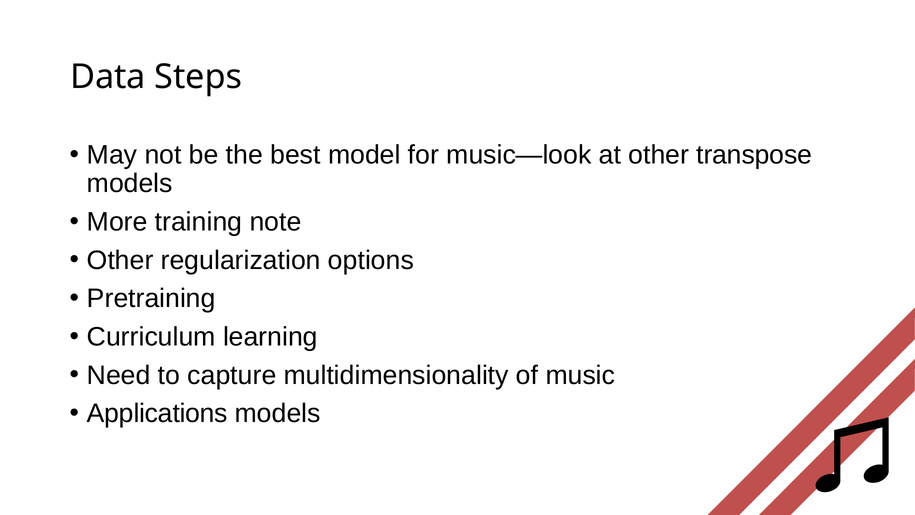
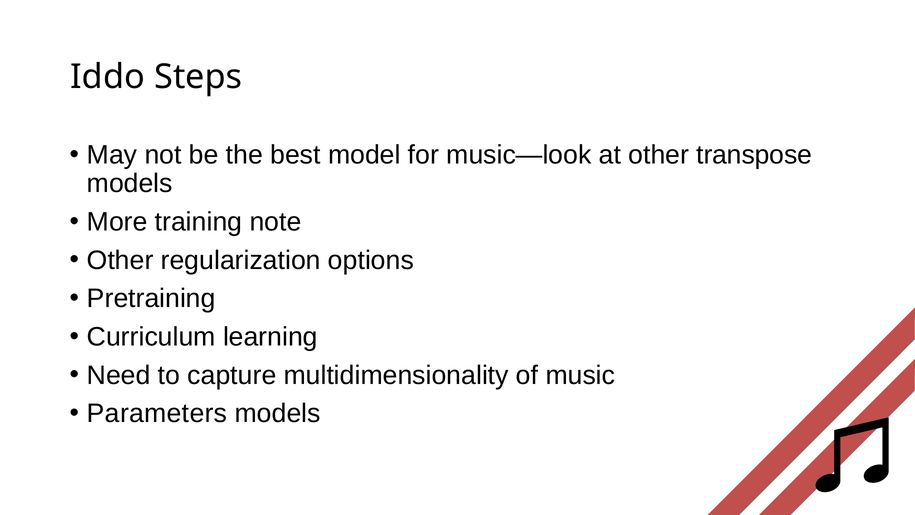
Data: Data -> Iddo
Applications: Applications -> Parameters
